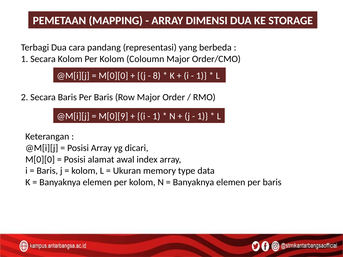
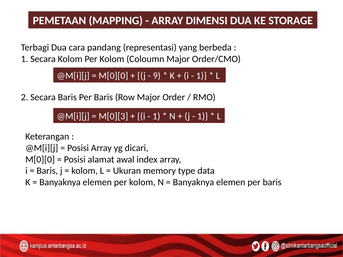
8: 8 -> 9
M[0][9: M[0][9 -> M[0][3
